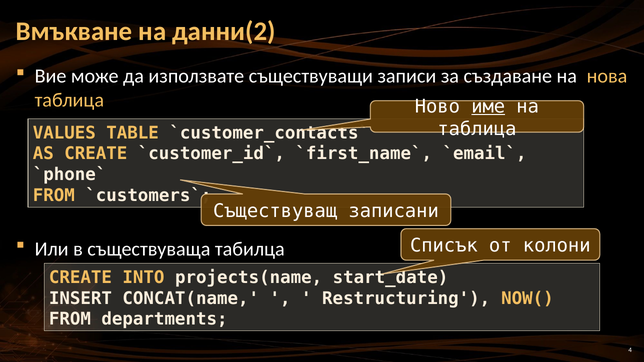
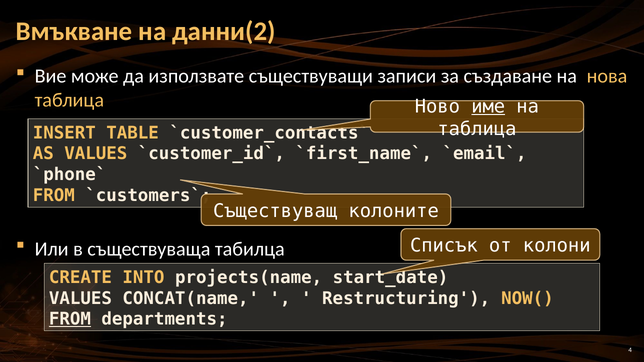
VALUES: VALUES -> INSERT
AS CREATE: CREATE -> VALUES
записани: записани -> колоните
INSERT at (80, 299): INSERT -> VALUES
FROM at (70, 320) underline: none -> present
